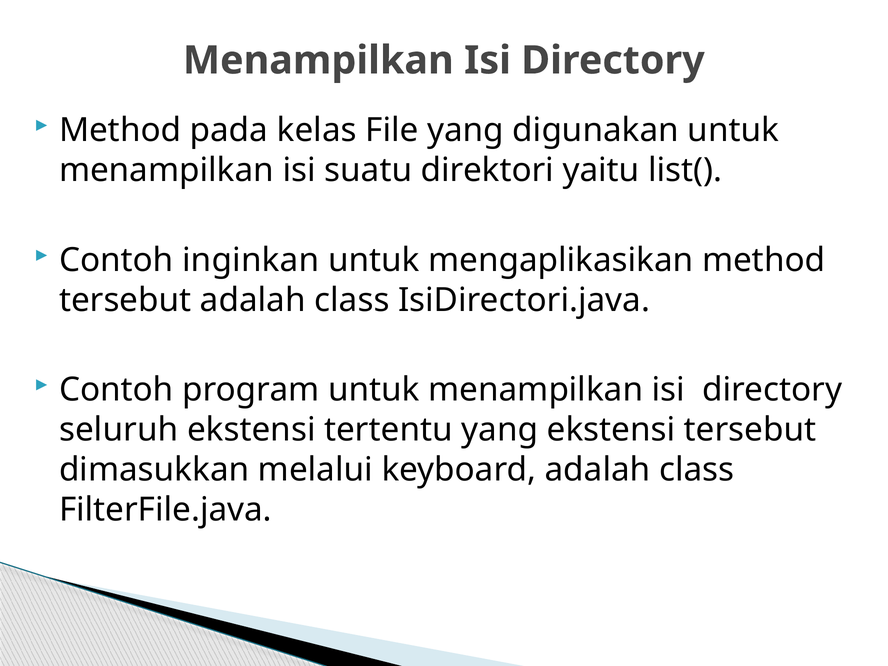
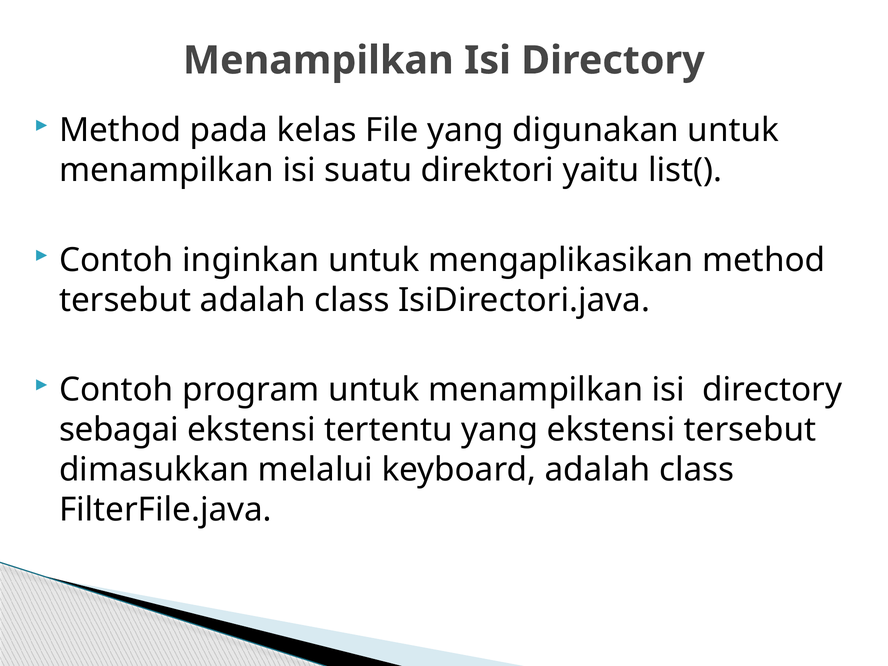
seluruh: seluruh -> sebagai
